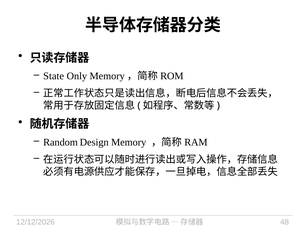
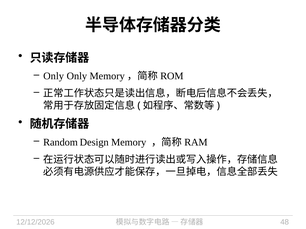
State at (54, 76): State -> Only
